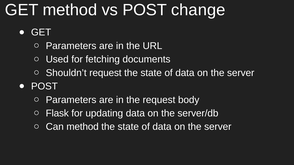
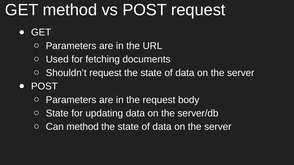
POST change: change -> request
Flask at (57, 114): Flask -> State
